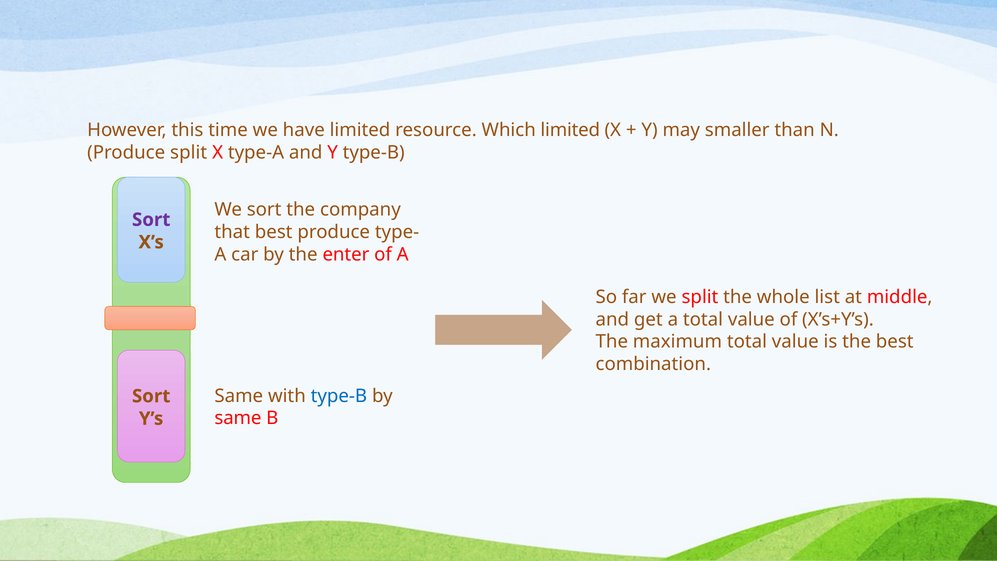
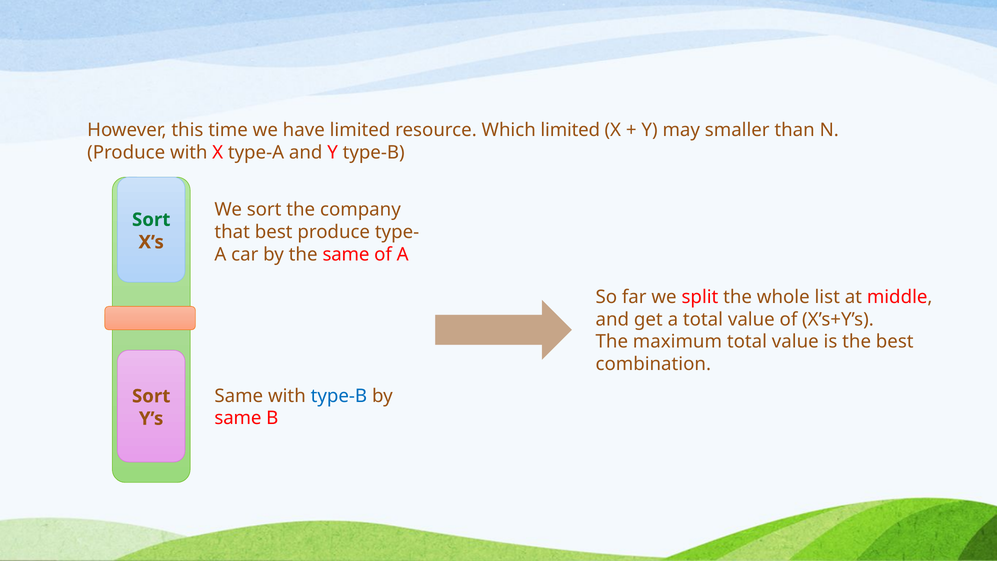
Produce split: split -> with
Sort at (151, 220) colour: purple -> green
the enter: enter -> same
